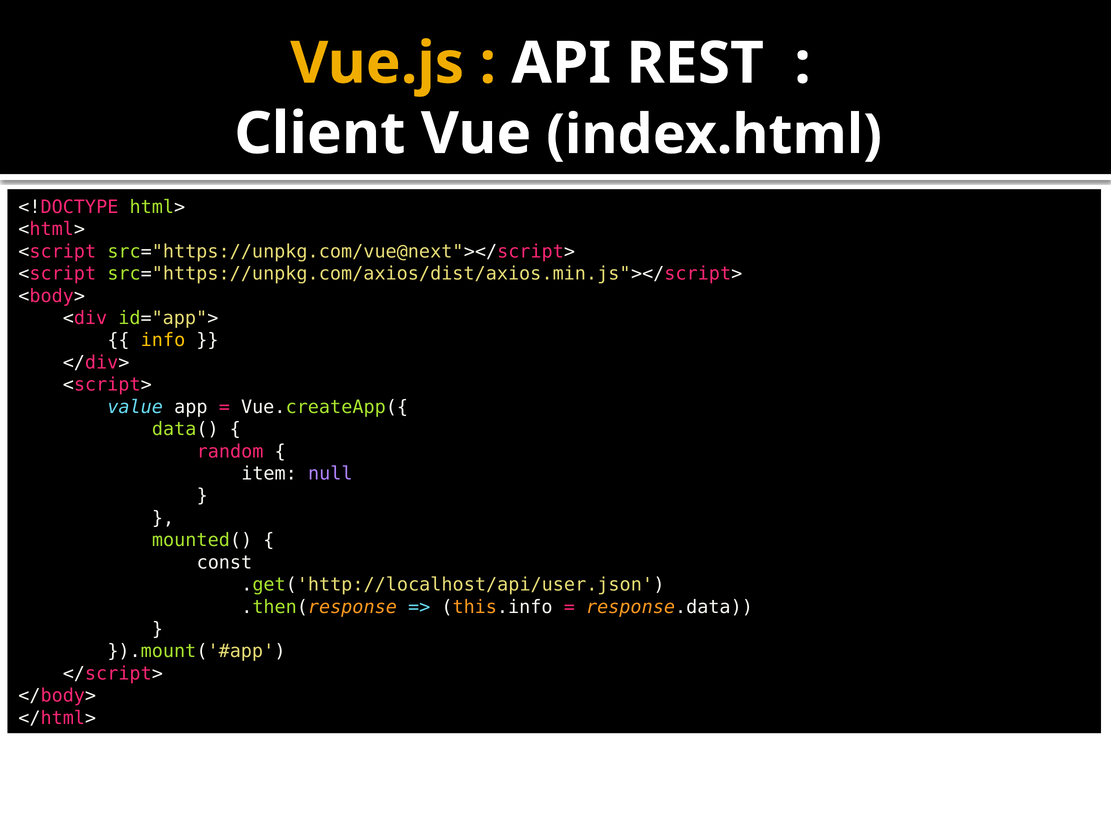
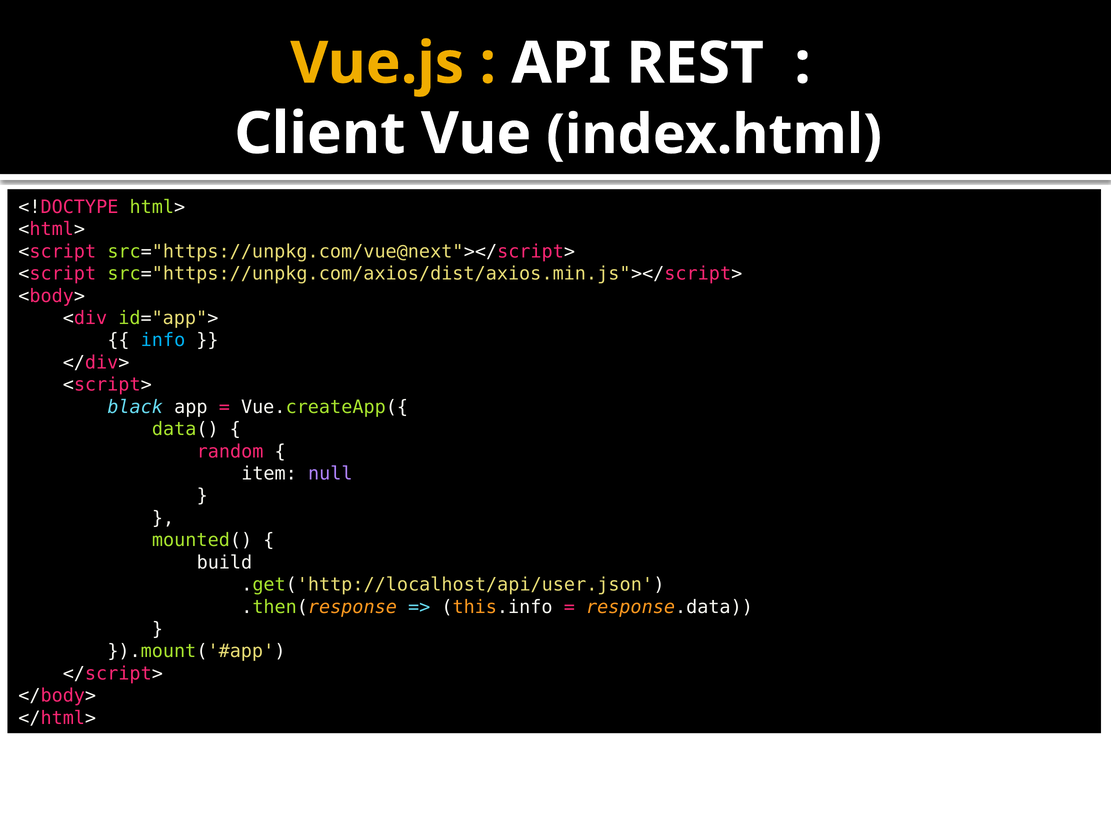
info colour: yellow -> light blue
value: value -> black
const: const -> build
